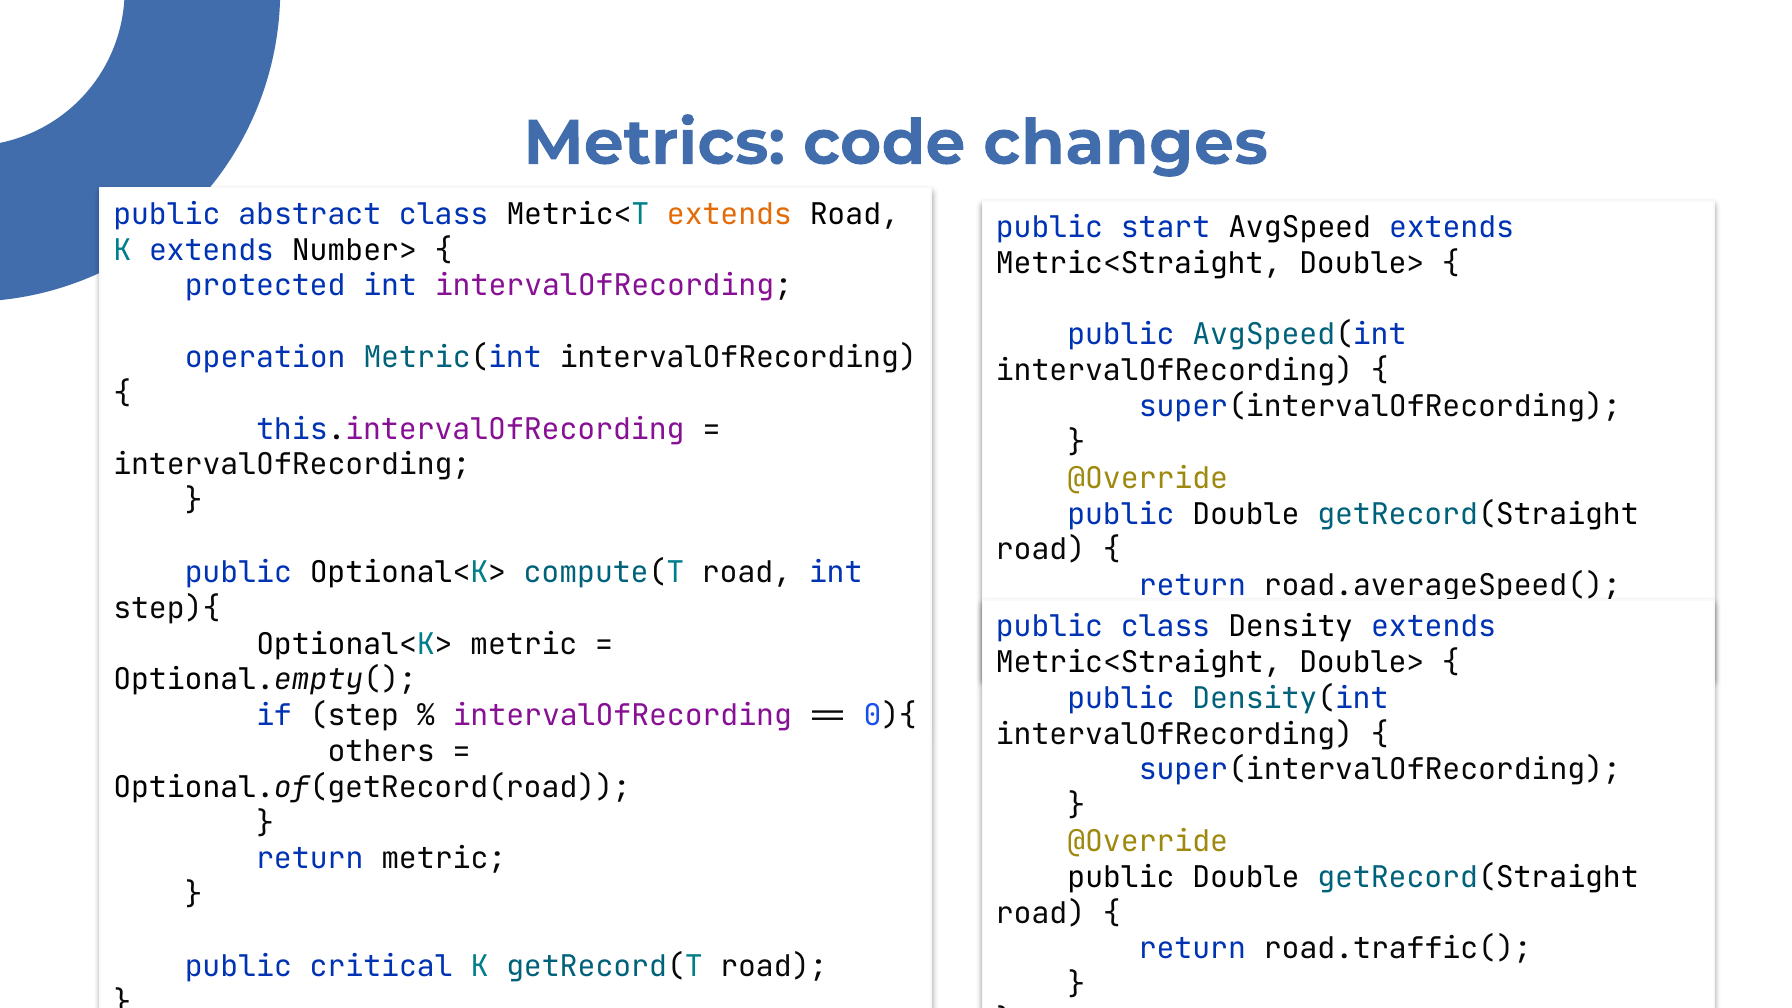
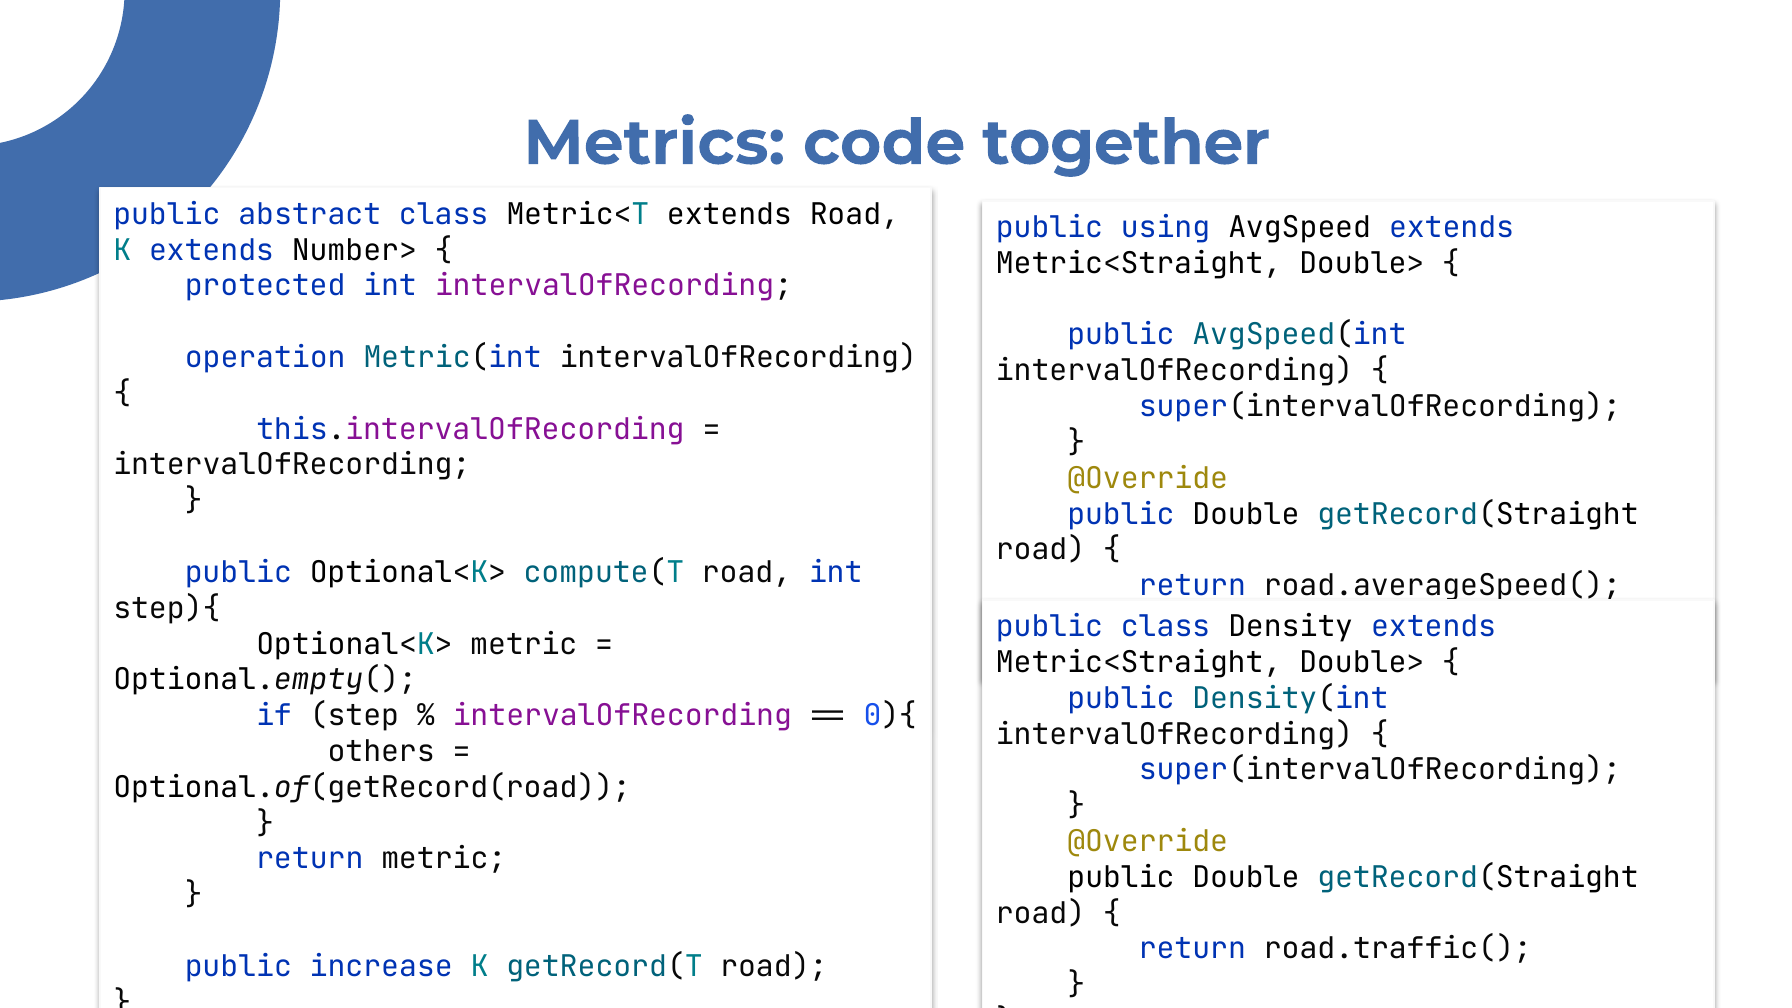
changes: changes -> together
extends at (729, 214) colour: orange -> black
start: start -> using
critical: critical -> increase
